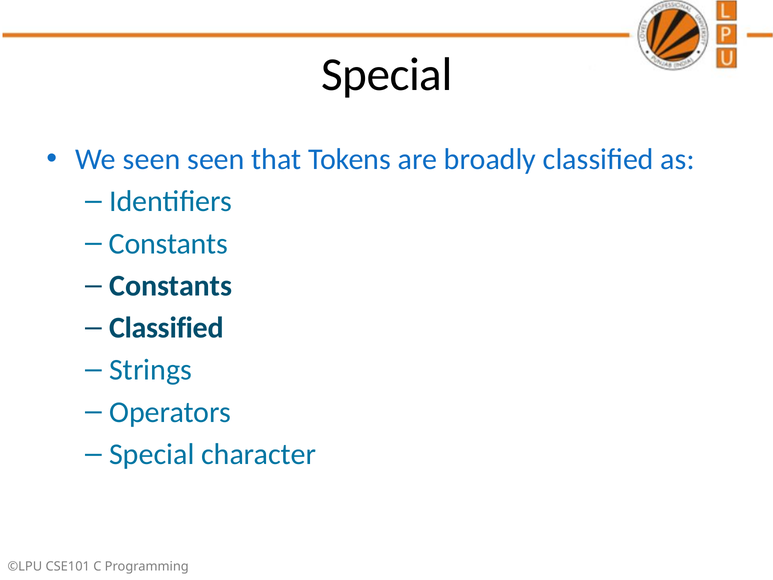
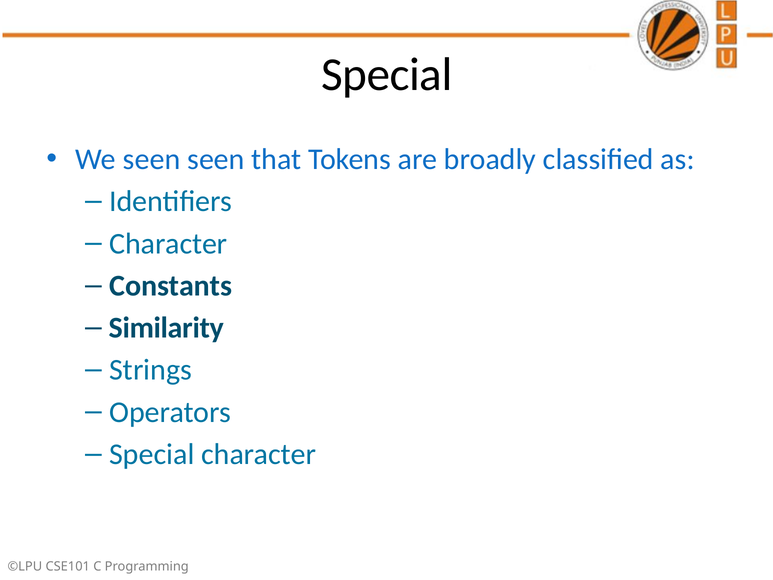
Constants at (168, 244): Constants -> Character
Classified at (166, 328): Classified -> Similarity
